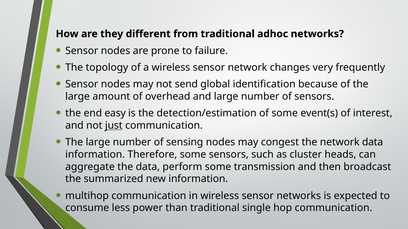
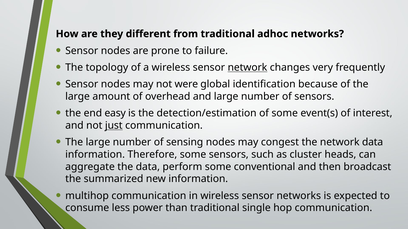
network at (247, 68) underline: none -> present
send: send -> were
transmission: transmission -> conventional
